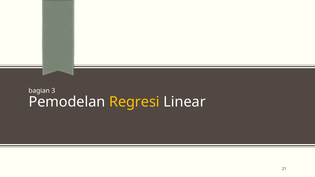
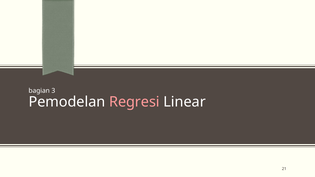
Regresi colour: yellow -> pink
